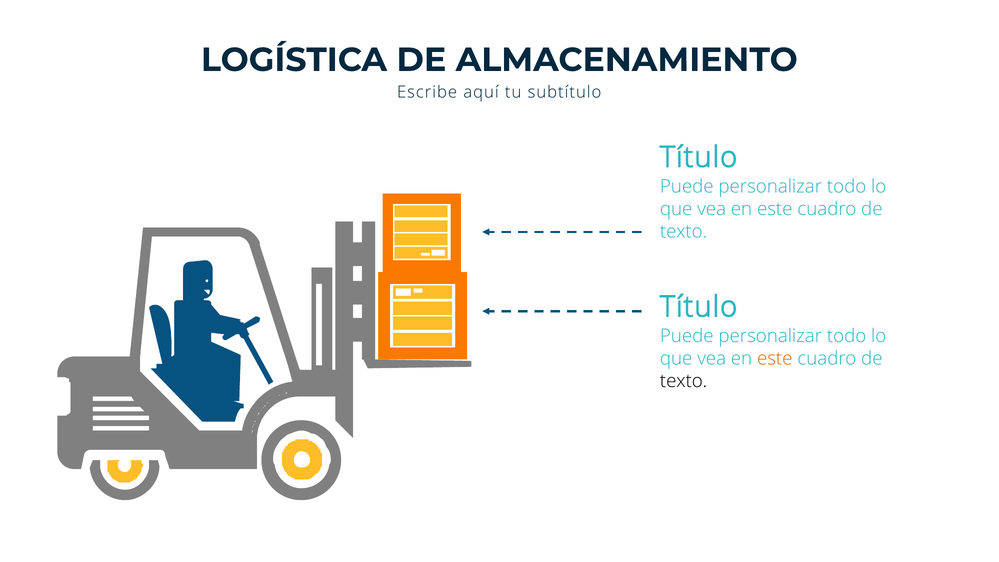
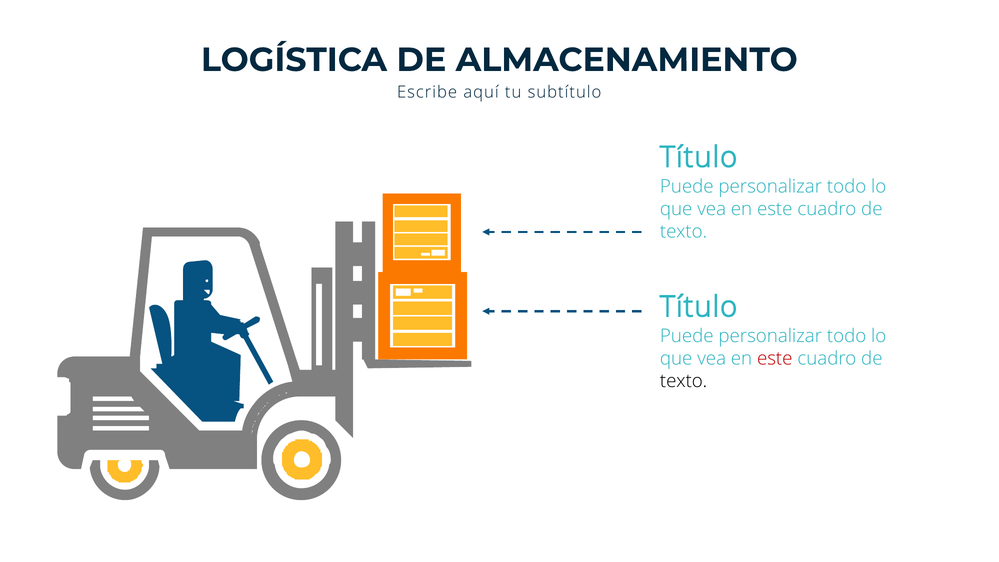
este at (775, 359) colour: orange -> red
